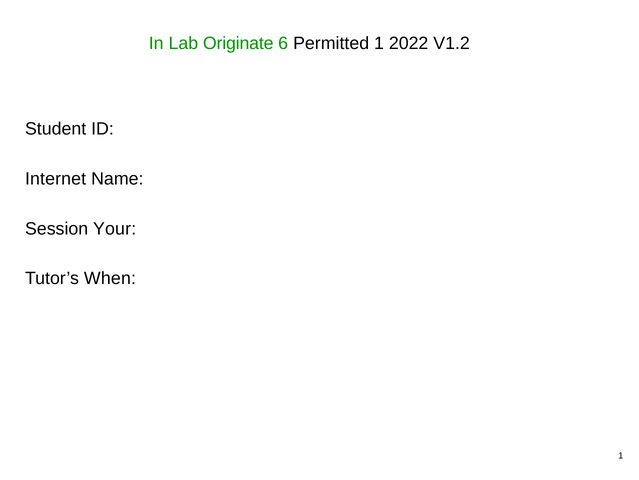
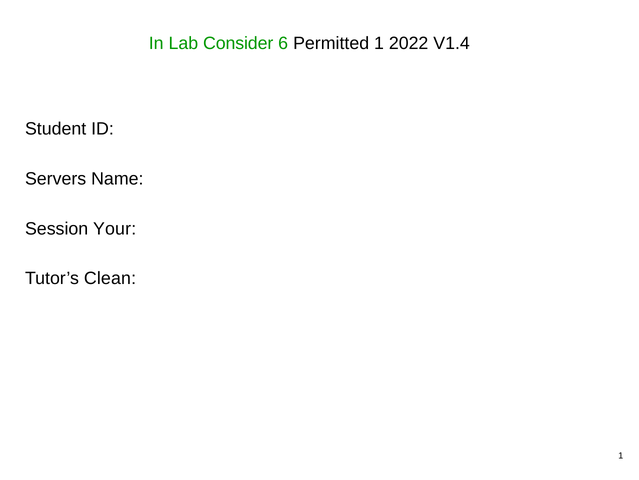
Originate: Originate -> Consider
V1.2: V1.2 -> V1.4
Internet: Internet -> Servers
When: When -> Clean
